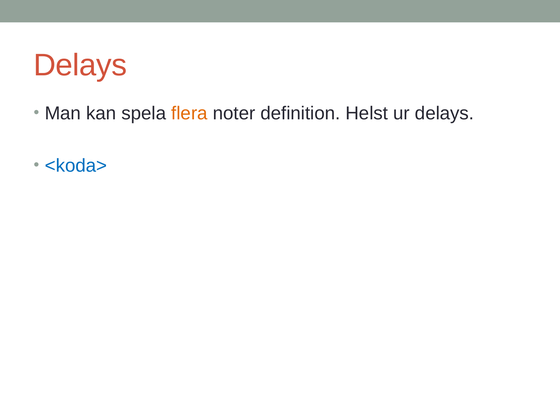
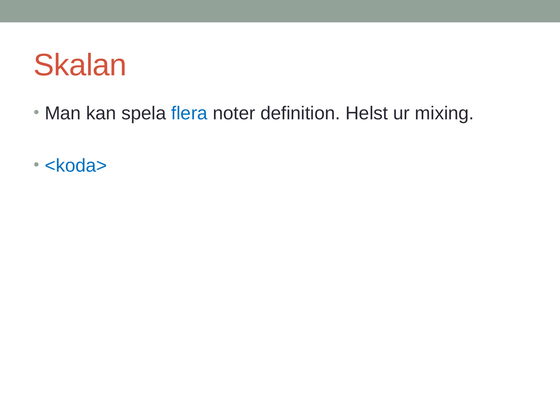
Delays at (80, 65): Delays -> Skalan
flera colour: orange -> blue
ur delays: delays -> mixing
